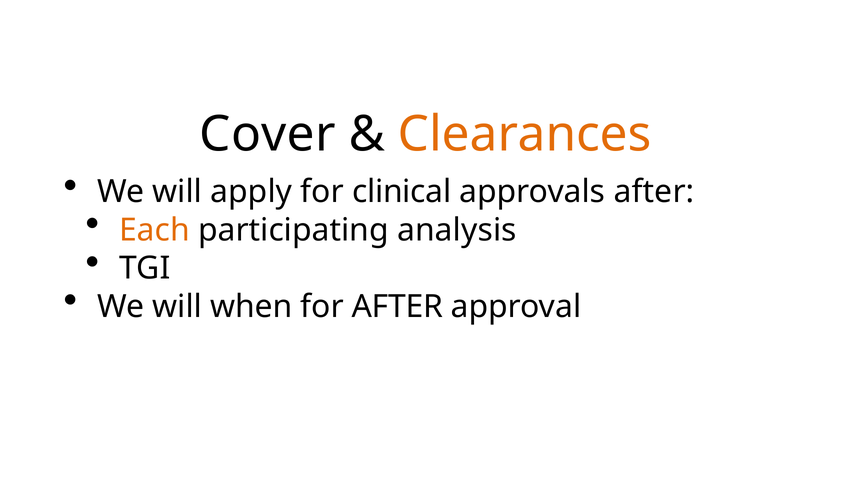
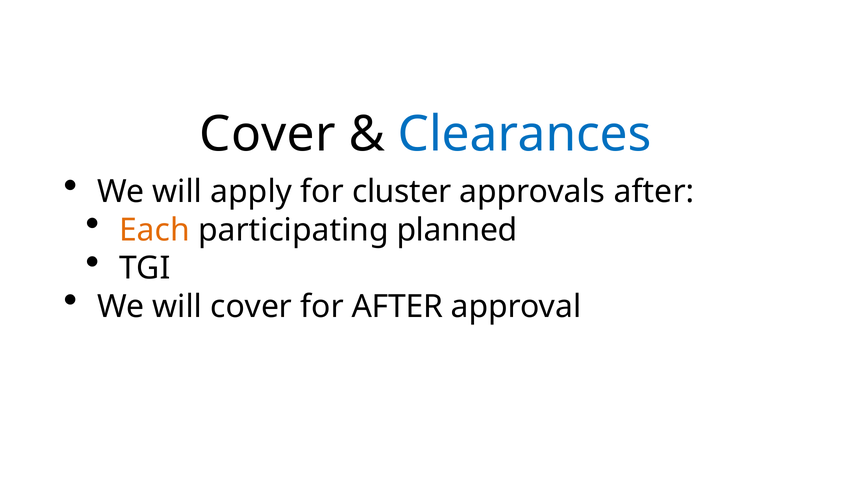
Clearances colour: orange -> blue
clinical: clinical -> cluster
analysis: analysis -> planned
will when: when -> cover
